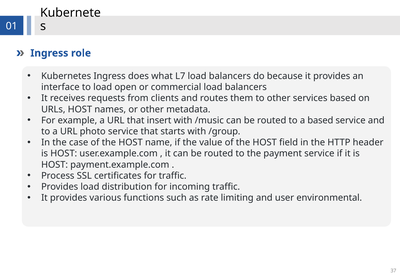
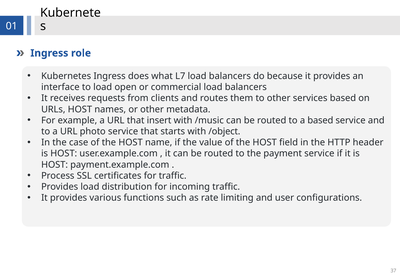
/group: /group -> /object
environmental: environmental -> configurations
